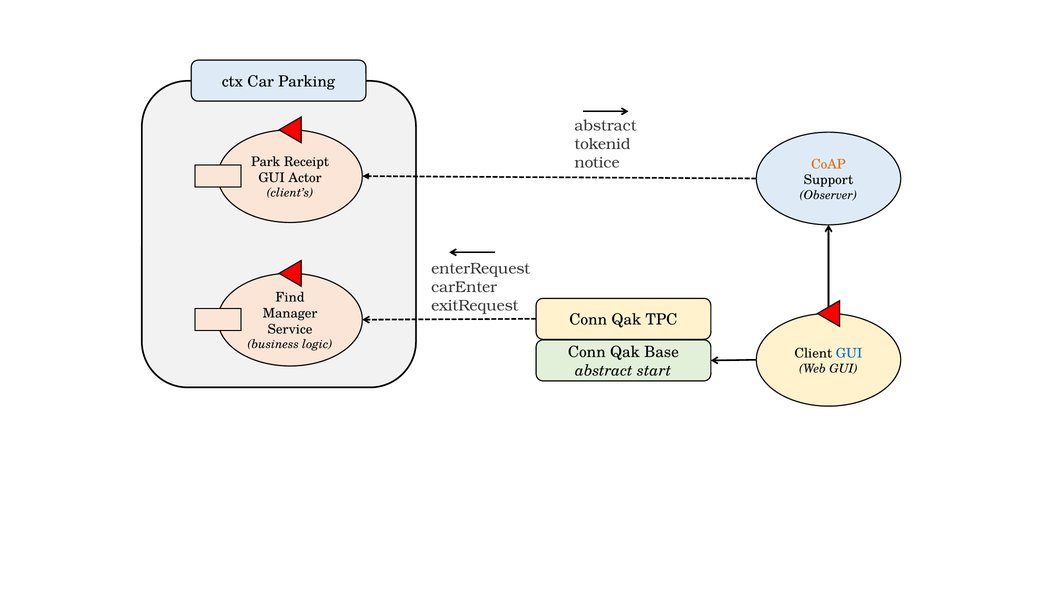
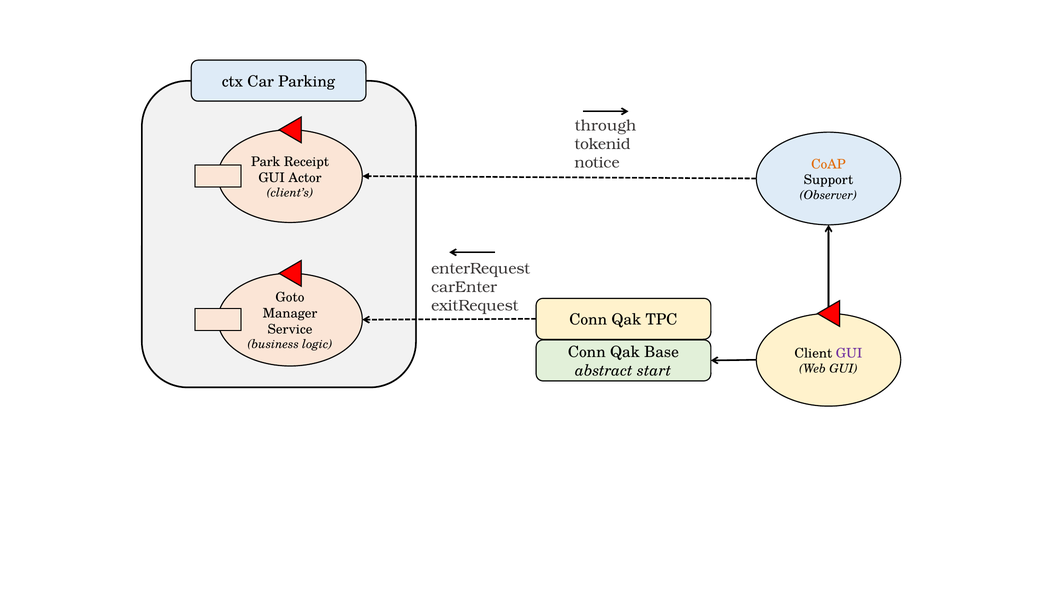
abstract at (606, 126): abstract -> through
Find: Find -> Goto
GUI at (849, 354) colour: blue -> purple
